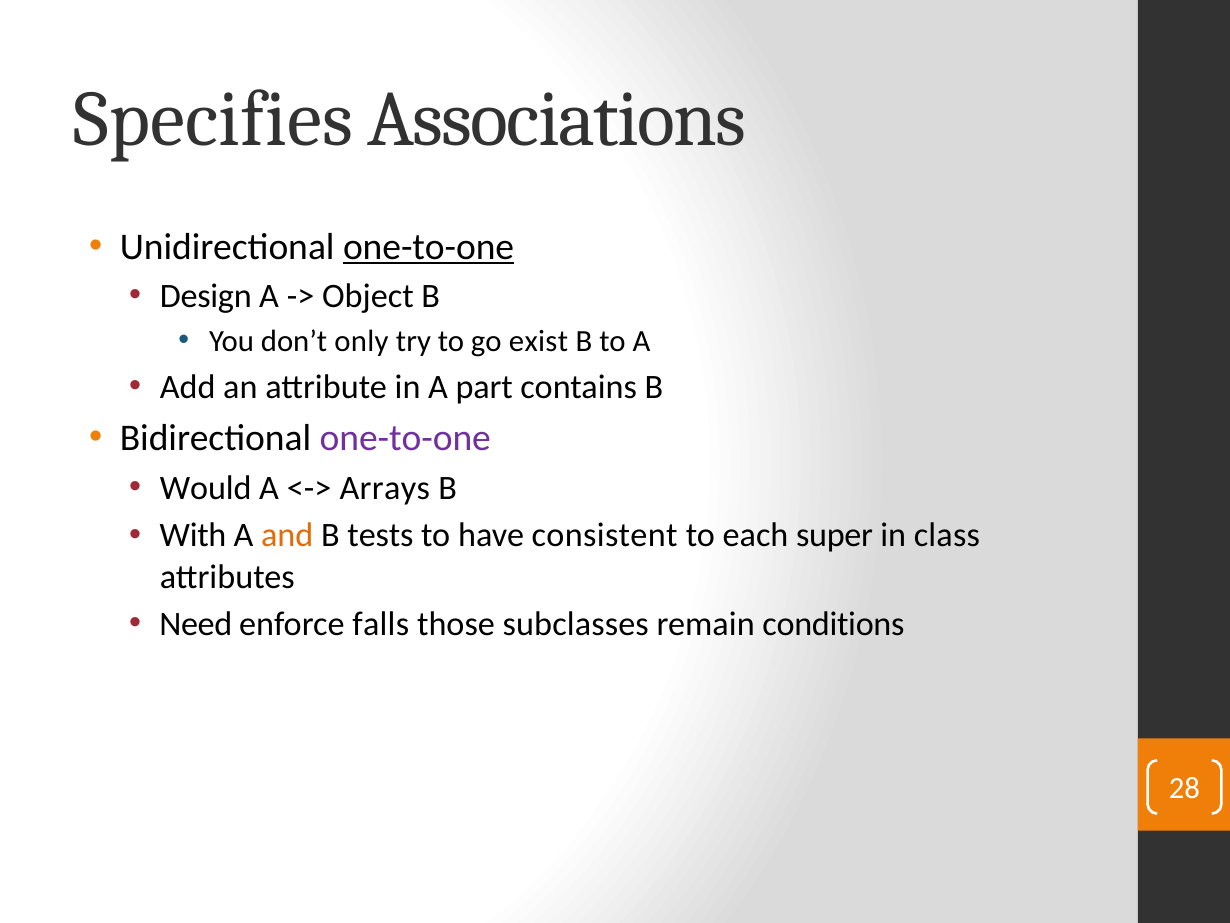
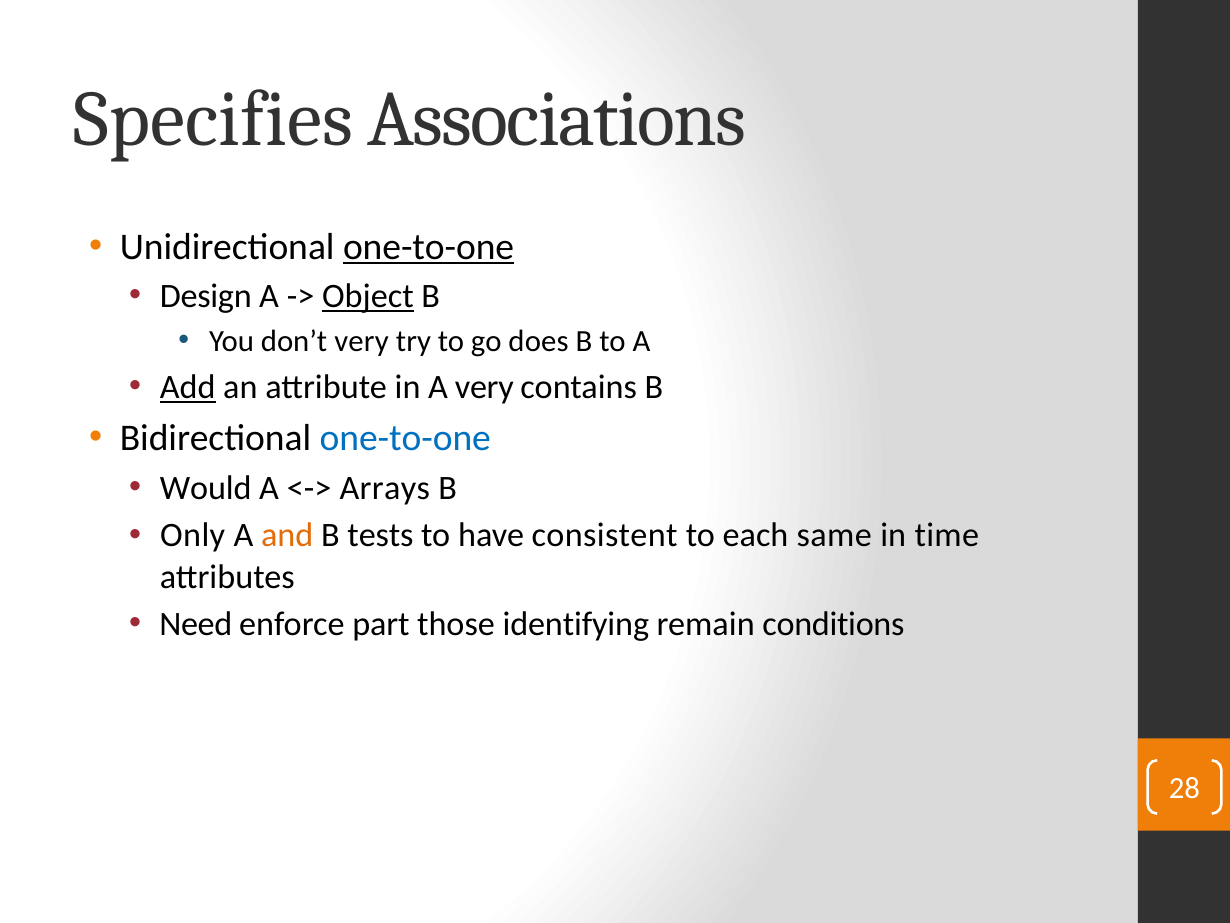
Object underline: none -> present
don’t only: only -> very
exist: exist -> does
Add underline: none -> present
A part: part -> very
one-to-one at (405, 438) colour: purple -> blue
With: With -> Only
super: super -> same
class: class -> time
falls: falls -> part
subclasses: subclasses -> identifying
